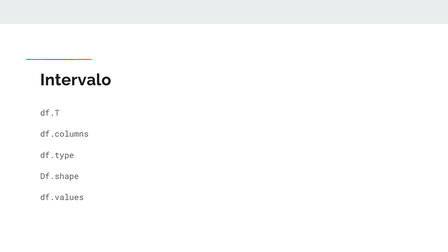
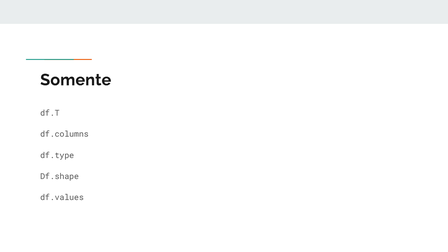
Intervalo: Intervalo -> Somente
